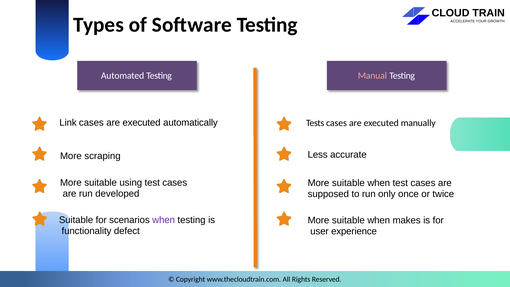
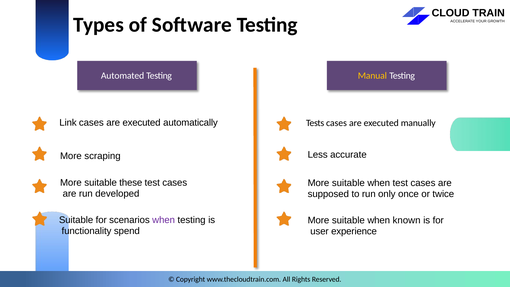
Manual colour: pink -> yellow
using: using -> these
makes: makes -> known
defect: defect -> spend
